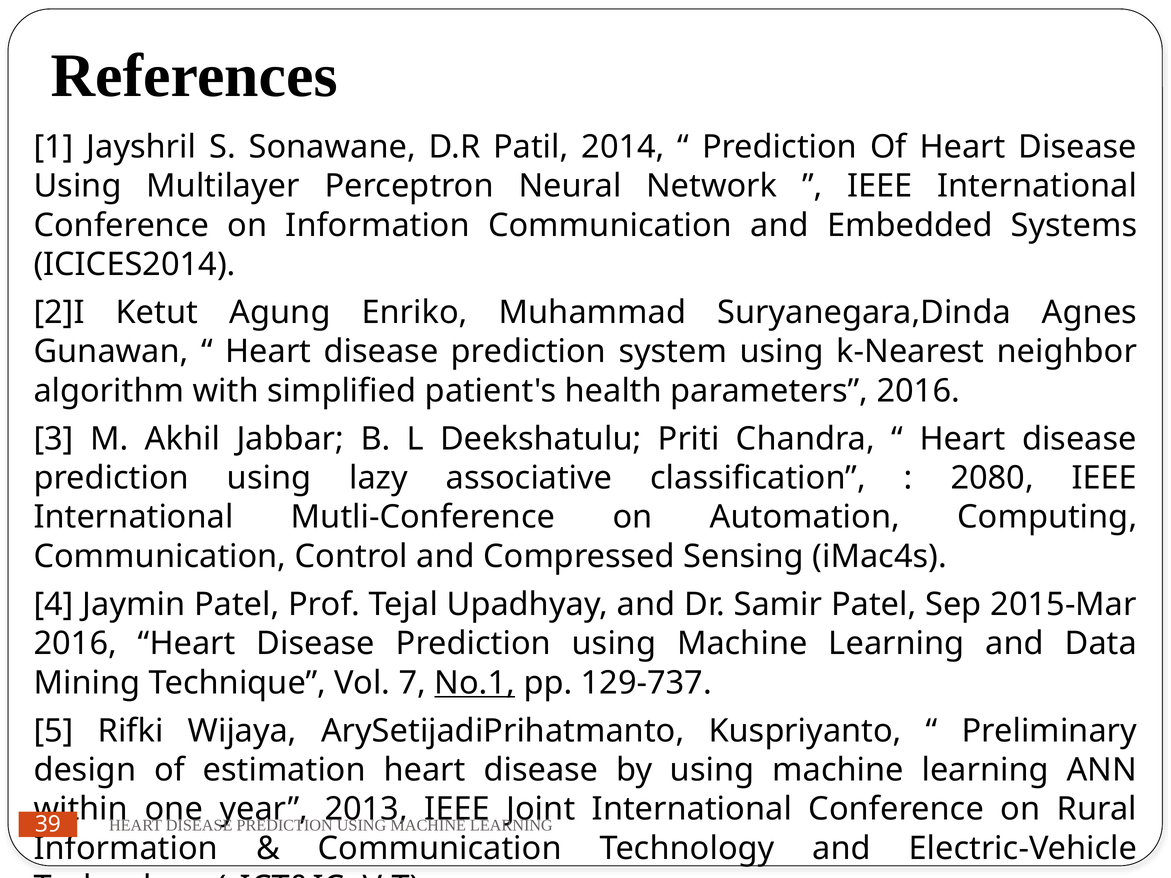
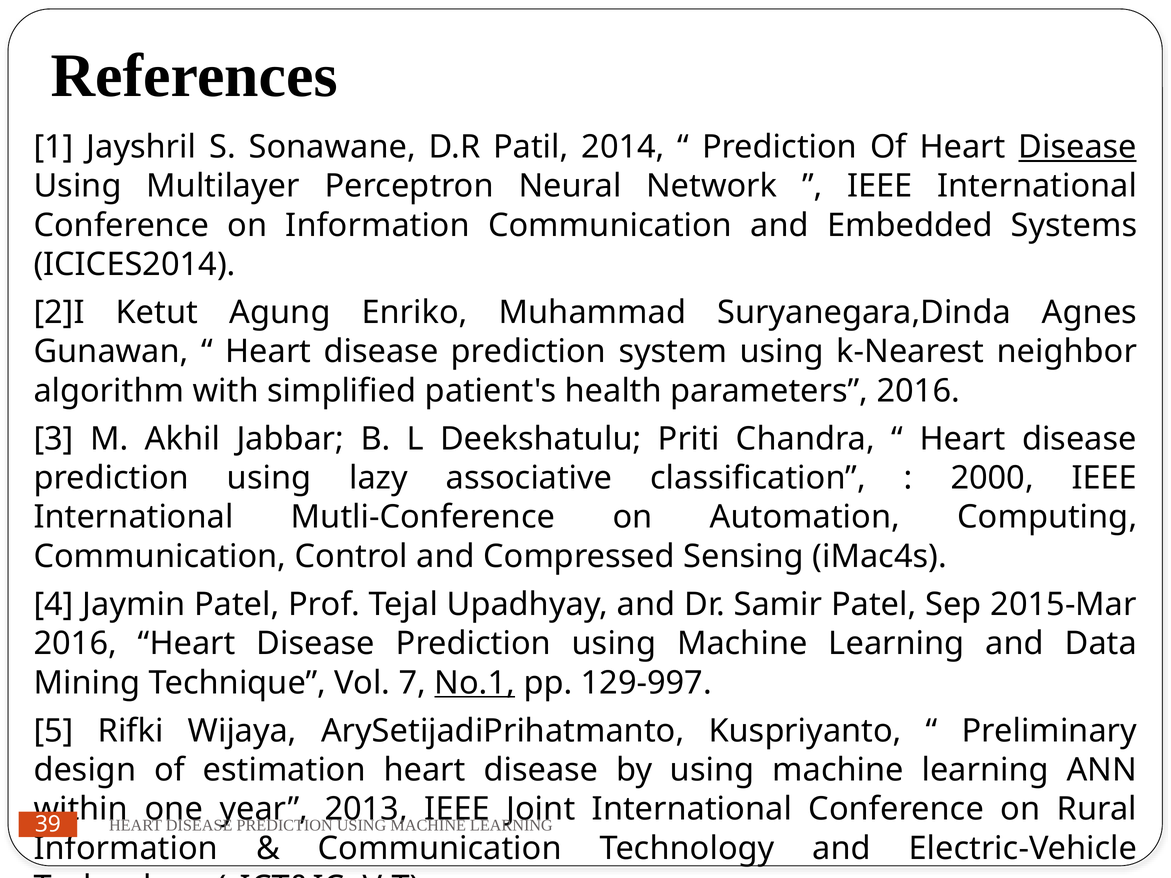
Disease at (1078, 147) underline: none -> present
2080: 2080 -> 2000
129-737: 129-737 -> 129-997
